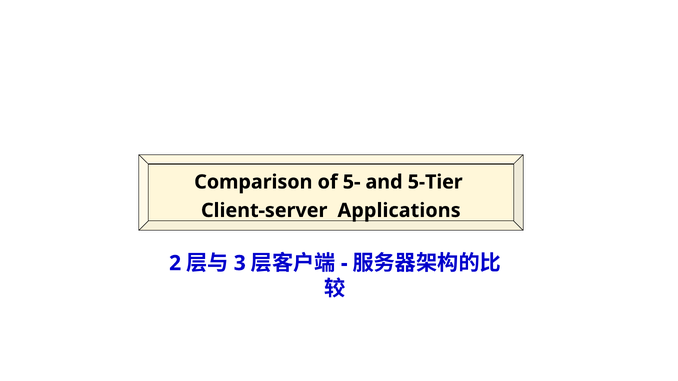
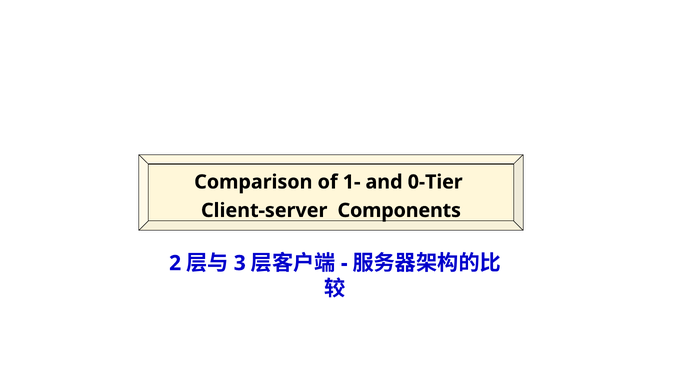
5-: 5- -> 1-
5-Tier: 5-Tier -> 0-Tier
Applications: Applications -> Components
